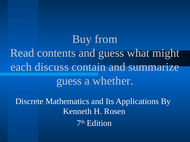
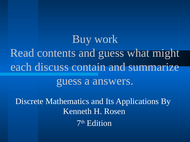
from: from -> work
whether: whether -> answers
